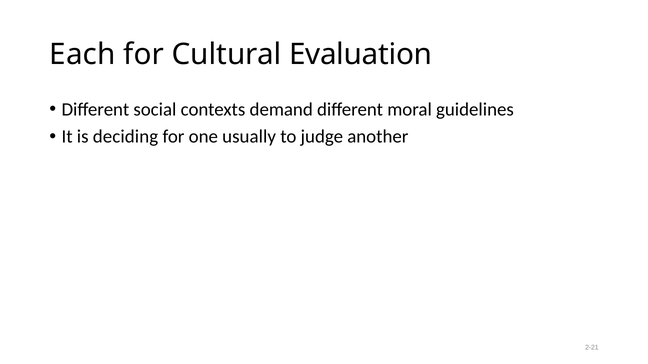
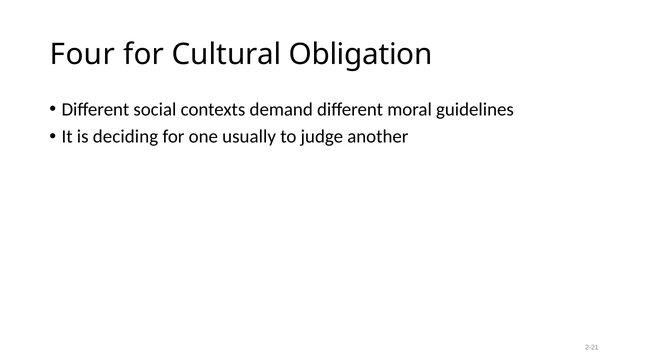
Each: Each -> Four
Evaluation: Evaluation -> Obligation
